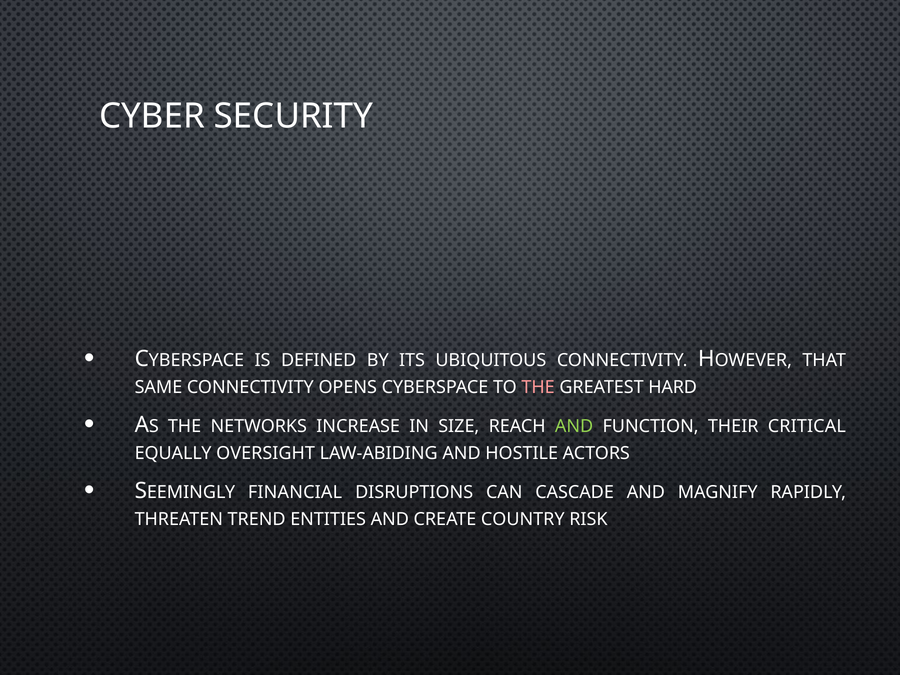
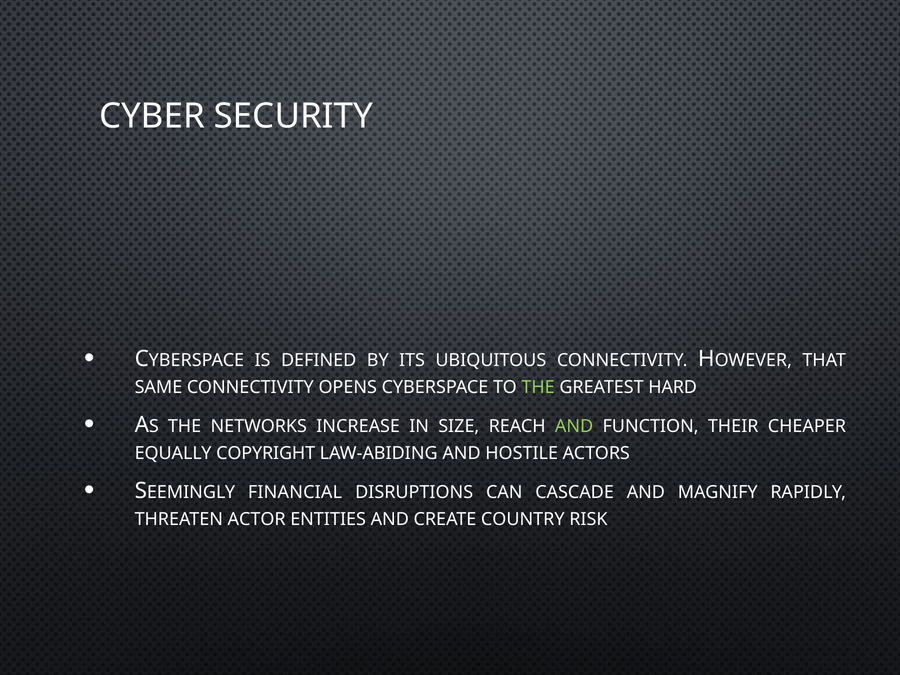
THE at (538, 387) colour: pink -> light green
CRITICAL: CRITICAL -> CHEAPER
OVERSIGHT: OVERSIGHT -> COPYRIGHT
TREND: TREND -> ACTOR
